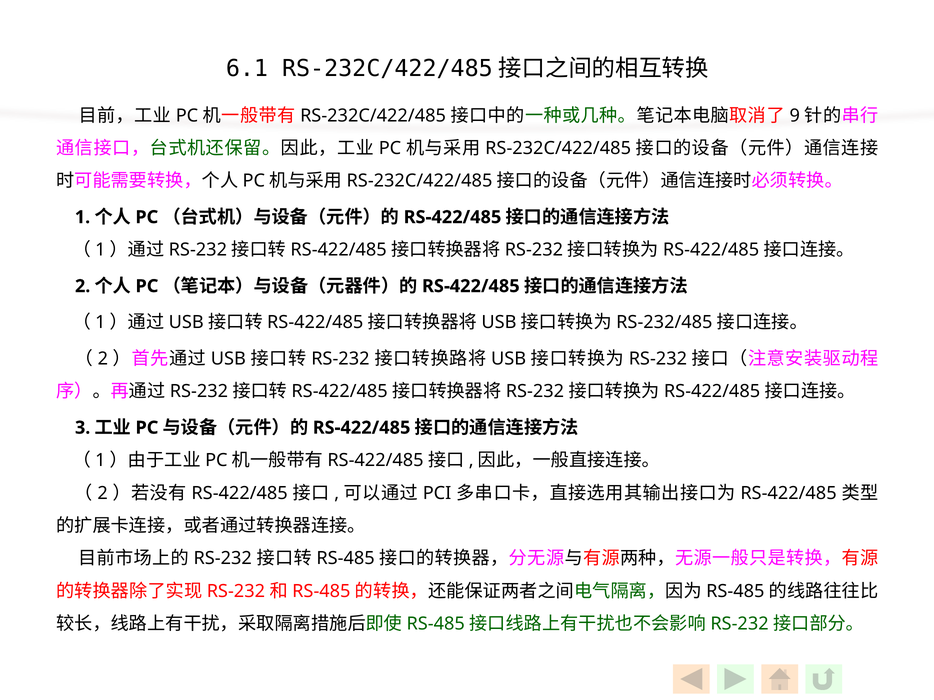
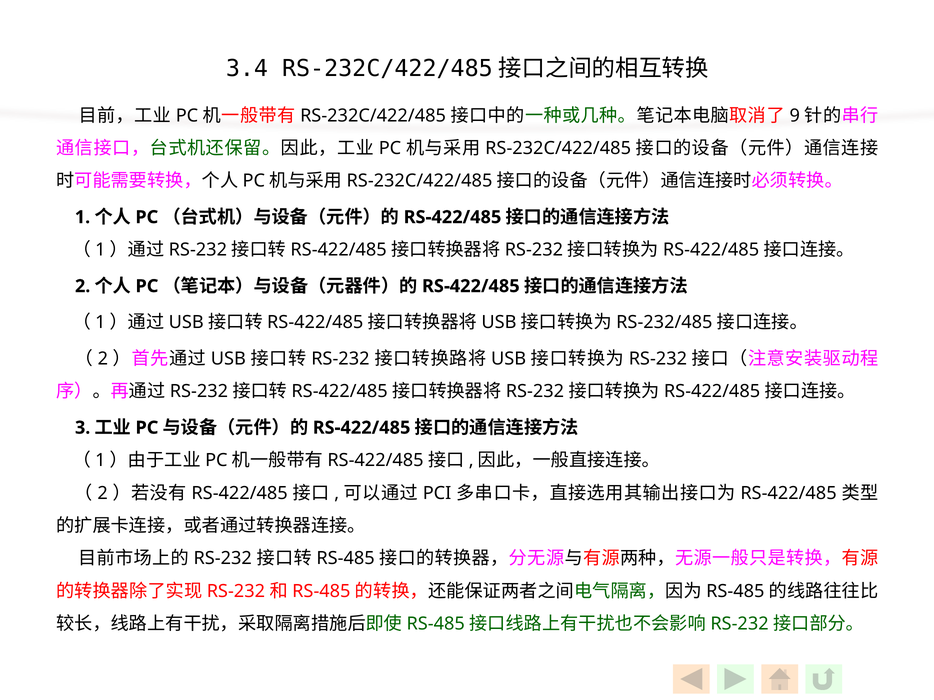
6.1: 6.1 -> 3.4
